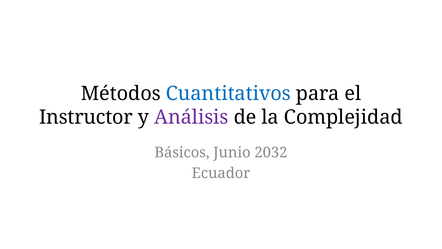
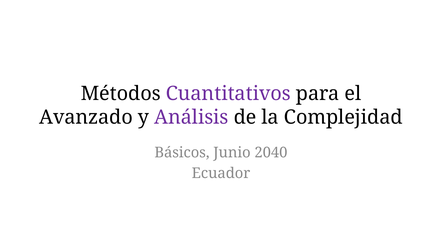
Cuantitativos colour: blue -> purple
Instructor: Instructor -> Avanzado
2032: 2032 -> 2040
